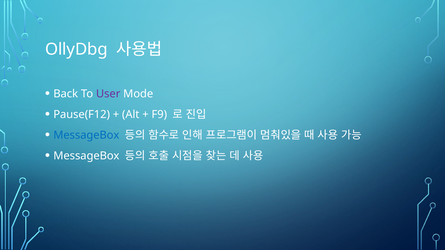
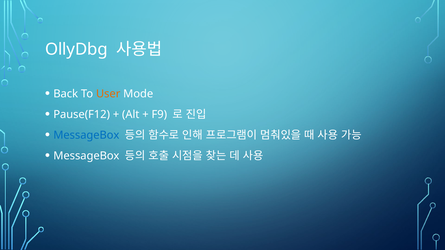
User colour: purple -> orange
